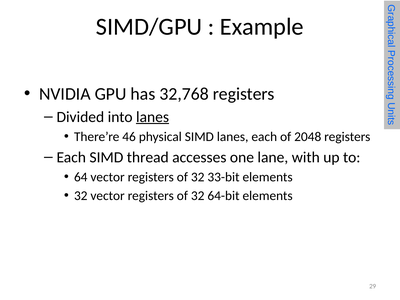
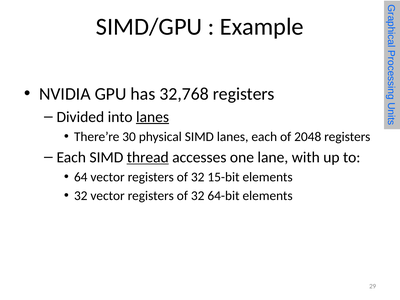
46: 46 -> 30
thread underline: none -> present
33-bit: 33-bit -> 15-bit
